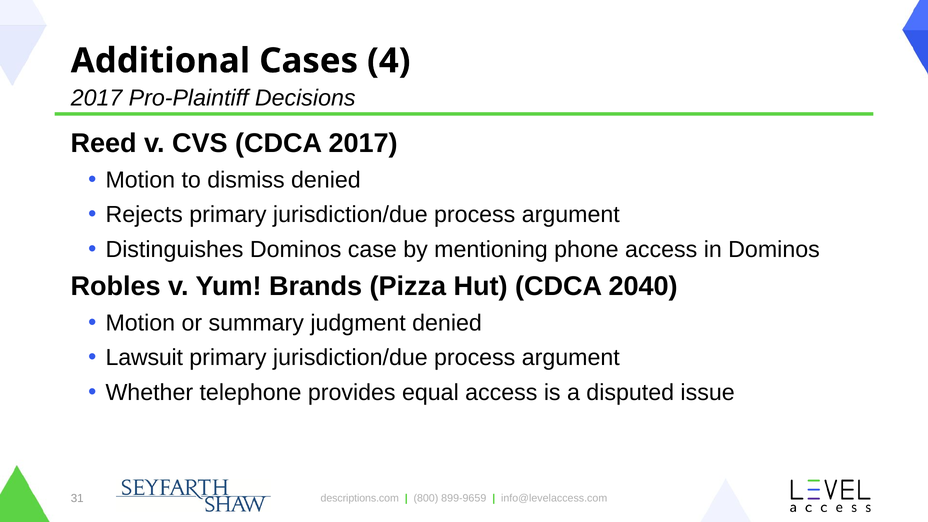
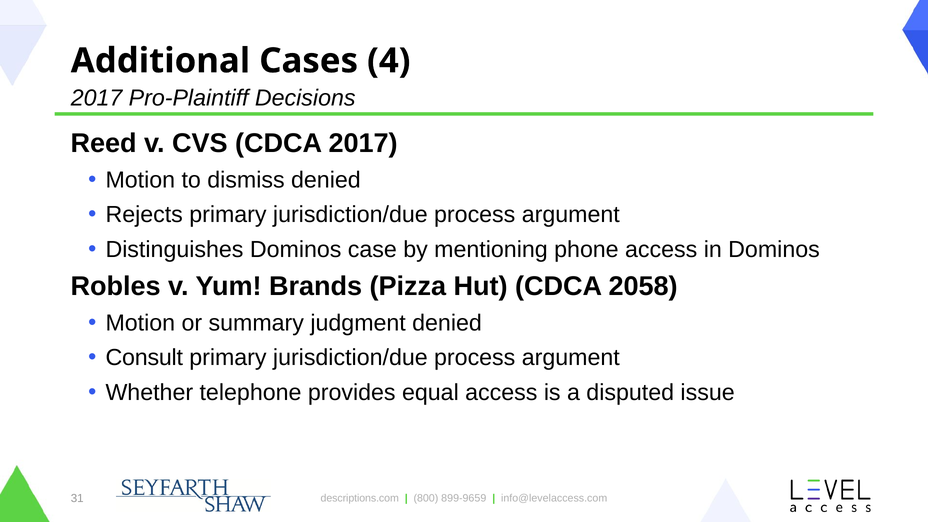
2040: 2040 -> 2058
Lawsuit: Lawsuit -> Consult
